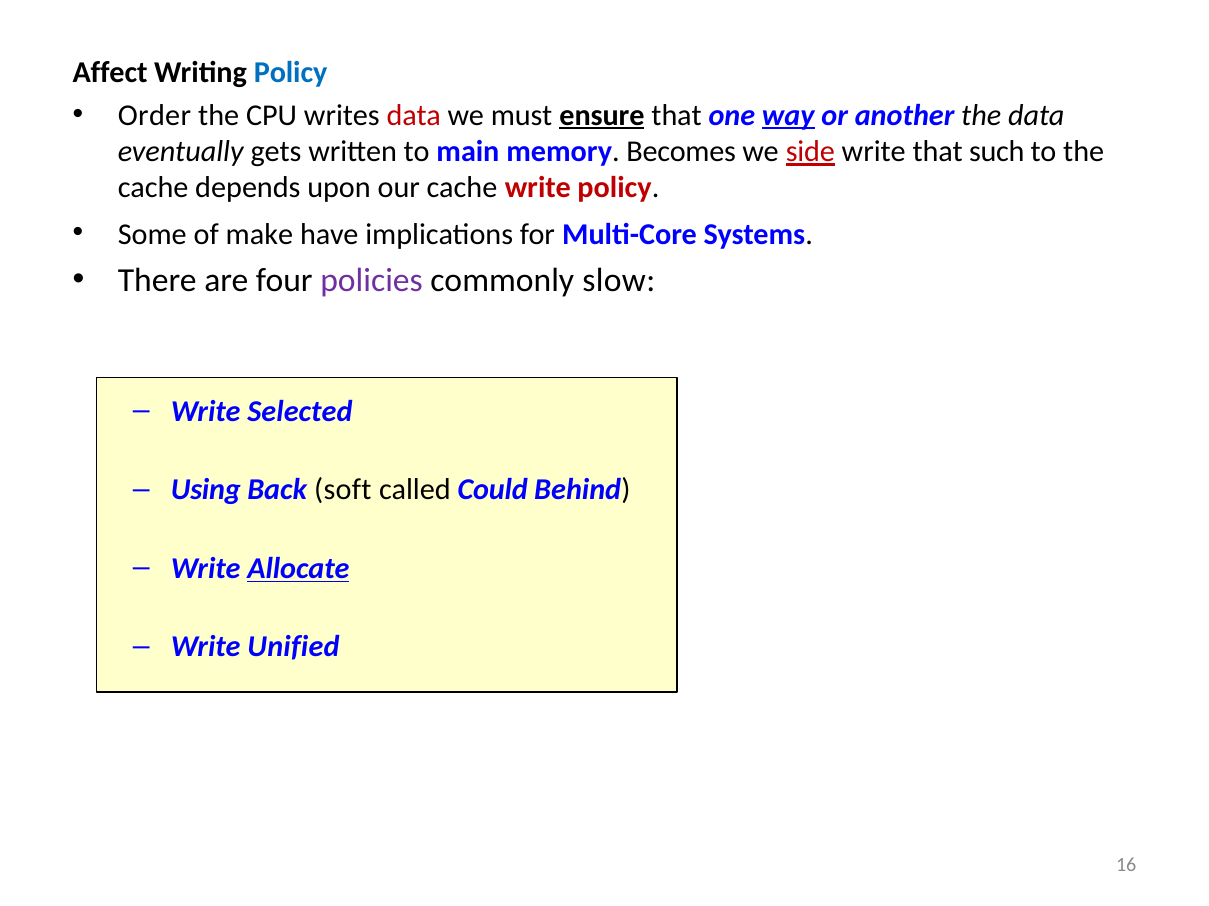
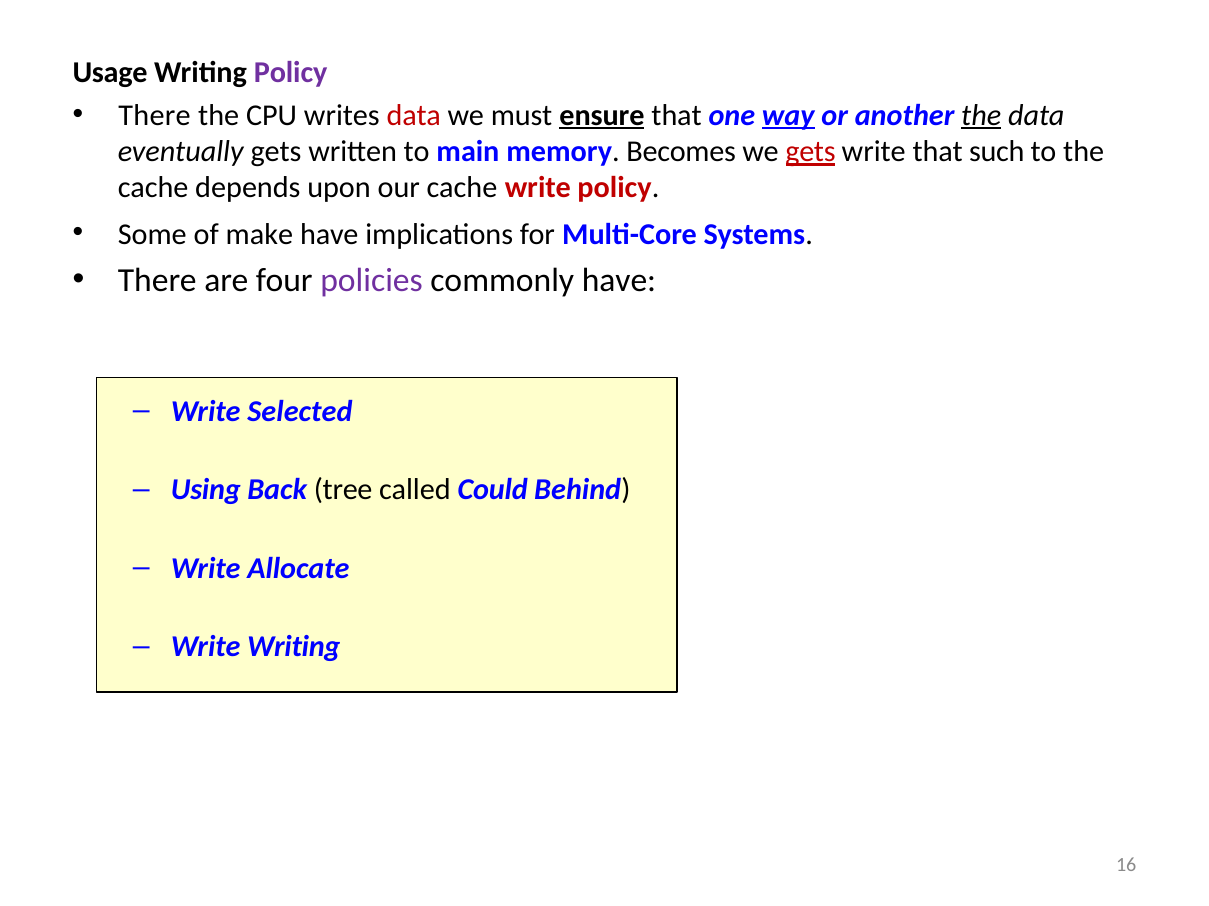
Affect: Affect -> Usage
Policy at (291, 73) colour: blue -> purple
Order at (154, 115): Order -> There
the at (981, 115) underline: none -> present
we side: side -> gets
commonly slow: slow -> have
soft: soft -> tree
Allocate underline: present -> none
Write Unified: Unified -> Writing
